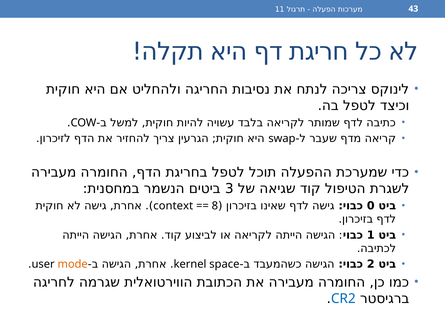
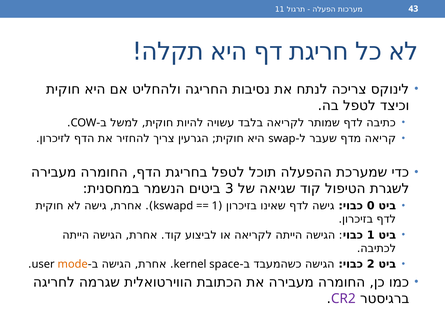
context: context -> kswapd
8 at (215, 206): 8 -> 1
CR2 colour: blue -> purple
